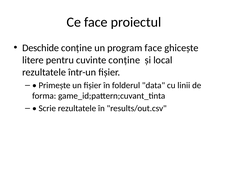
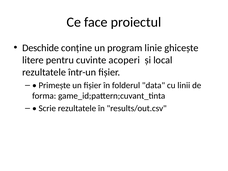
program face: face -> linie
cuvinte conține: conține -> acoperi
